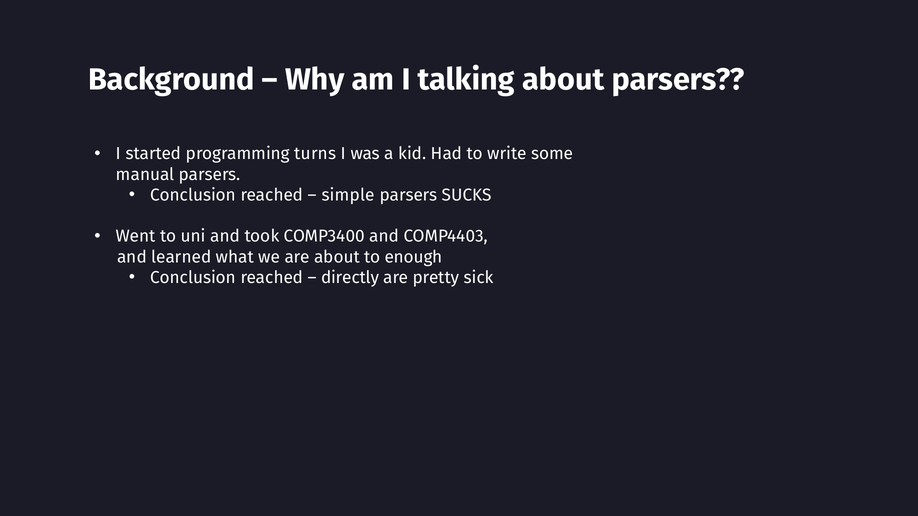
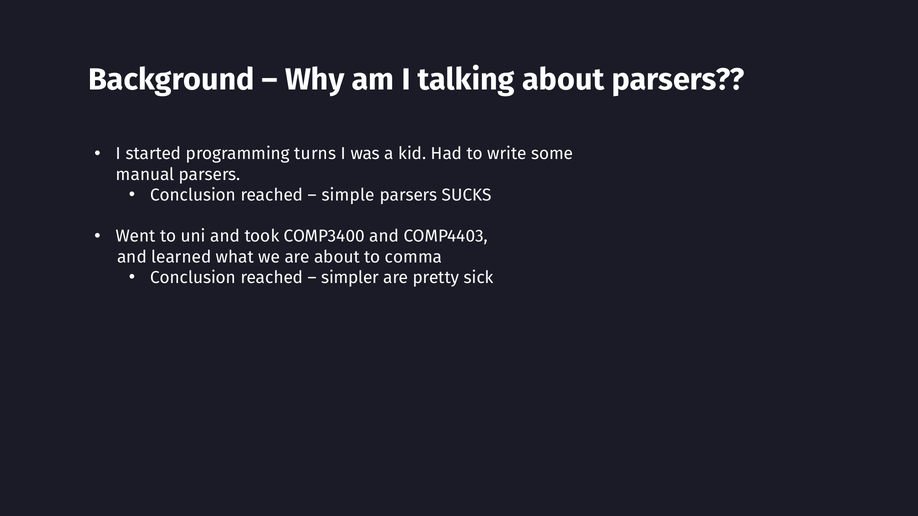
enough: enough -> comma
directly: directly -> simpler
